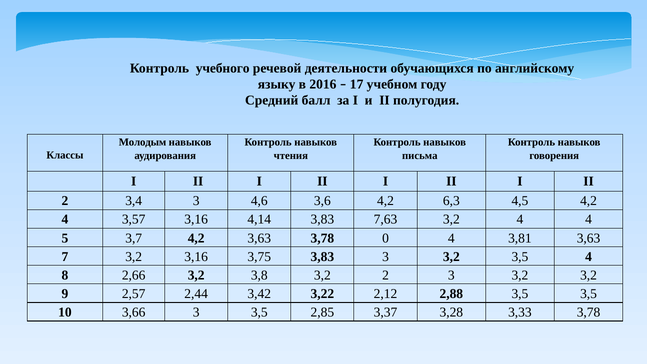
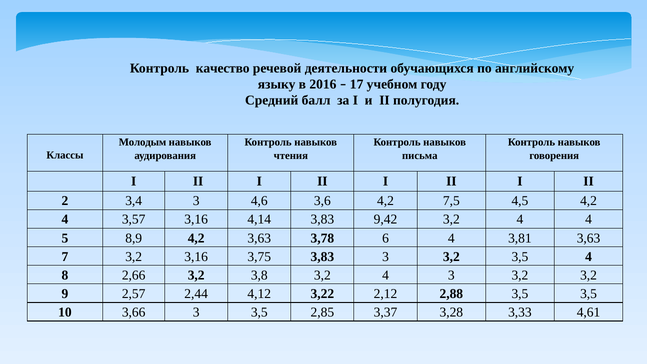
учебного: учебного -> качество
6,3: 6,3 -> 7,5
7,63: 7,63 -> 9,42
3,7: 3,7 -> 8,9
0: 0 -> 6
3,8 3,2 2: 2 -> 4
3,42: 3,42 -> 4,12
3,33 3,78: 3,78 -> 4,61
